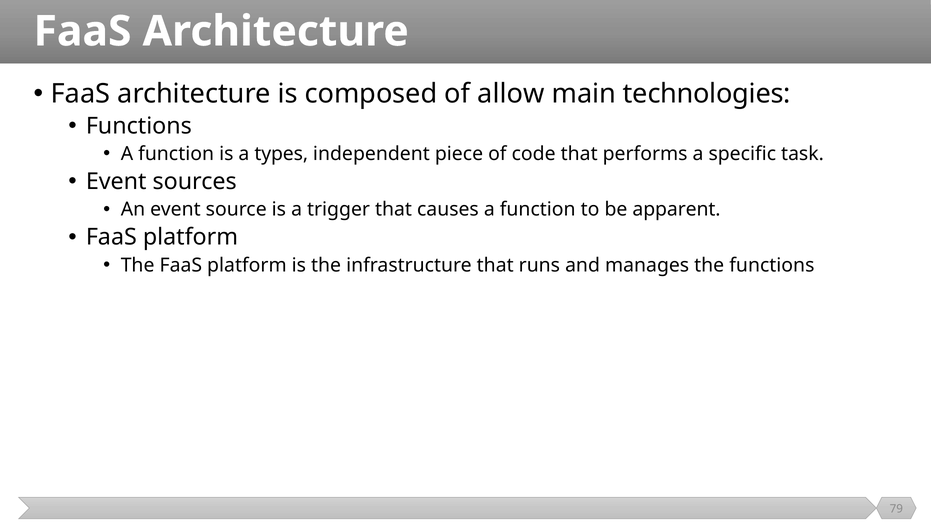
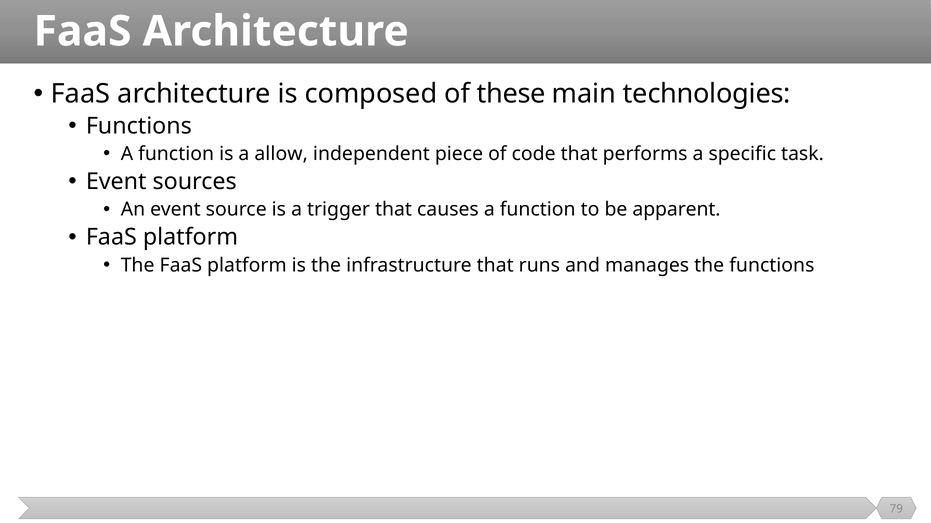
allow: allow -> these
types: types -> allow
